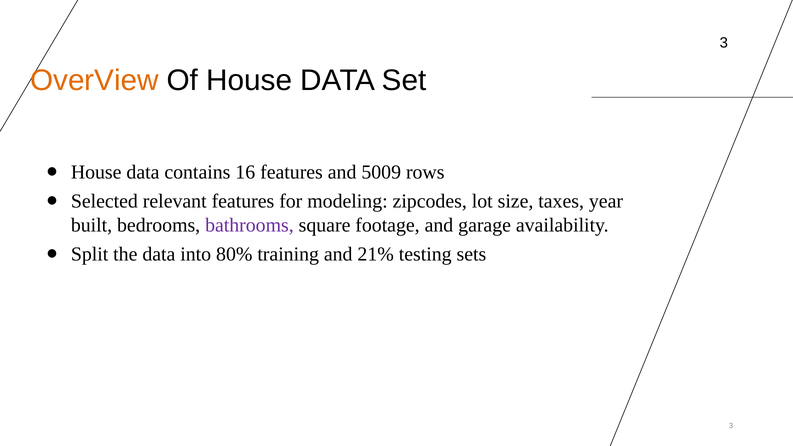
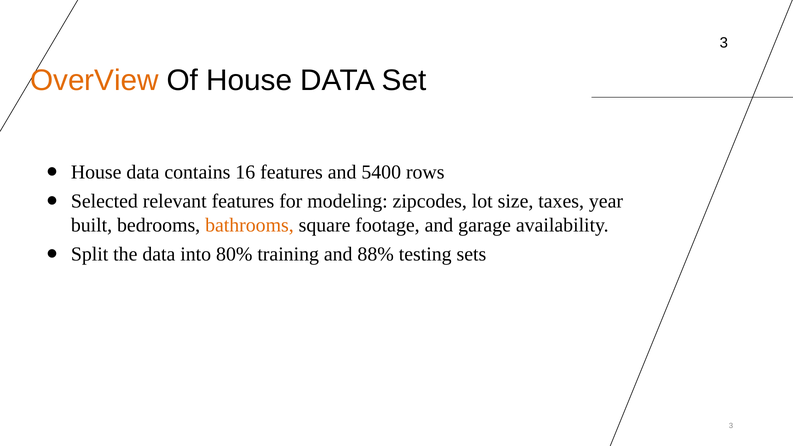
5009: 5009 -> 5400
bathrooms colour: purple -> orange
21%: 21% -> 88%
